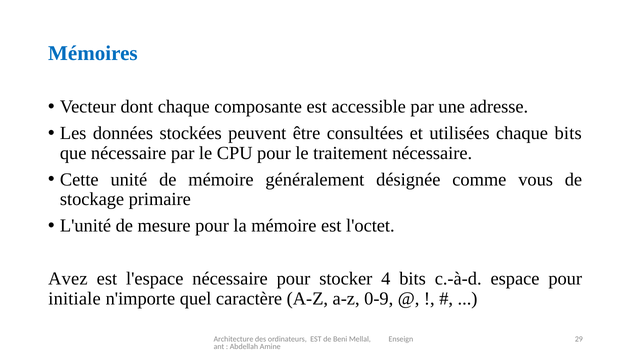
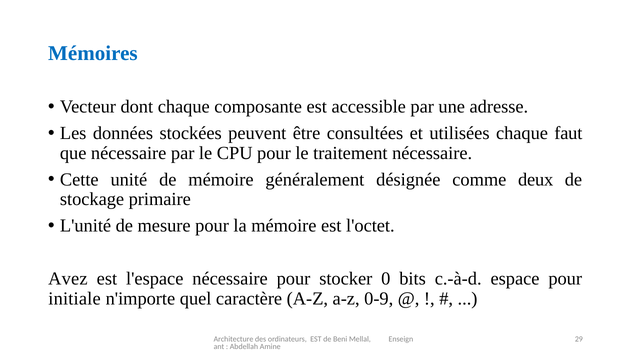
chaque bits: bits -> faut
vous: vous -> deux
4: 4 -> 0
